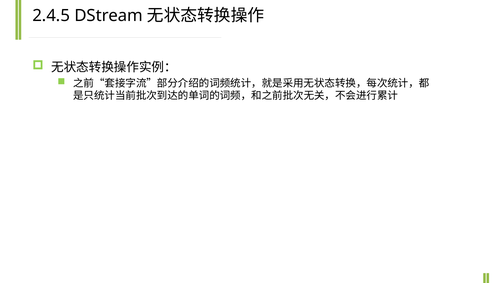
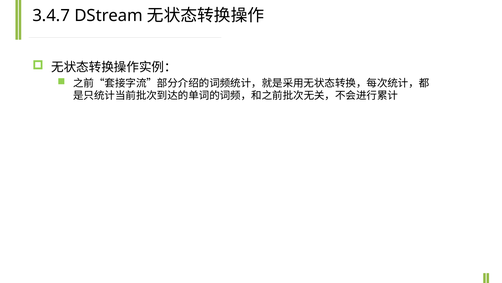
2.4.5: 2.4.5 -> 3.4.7
